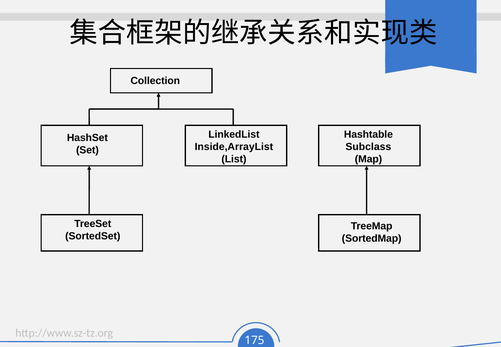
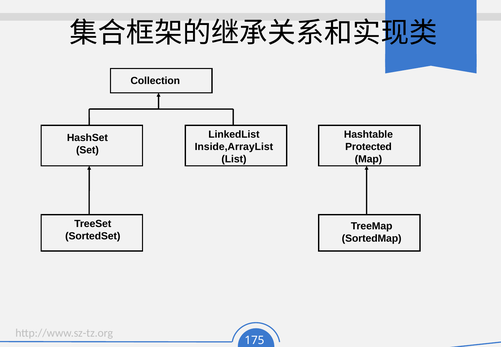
Subclass: Subclass -> Protected
